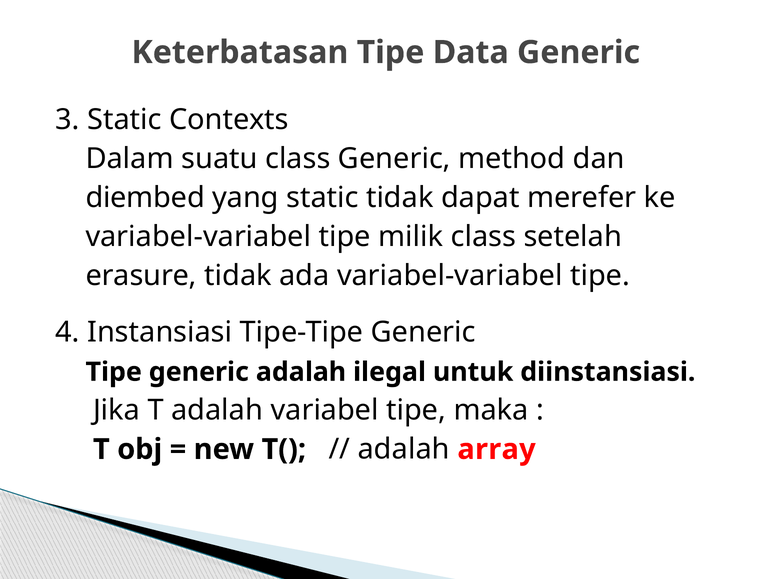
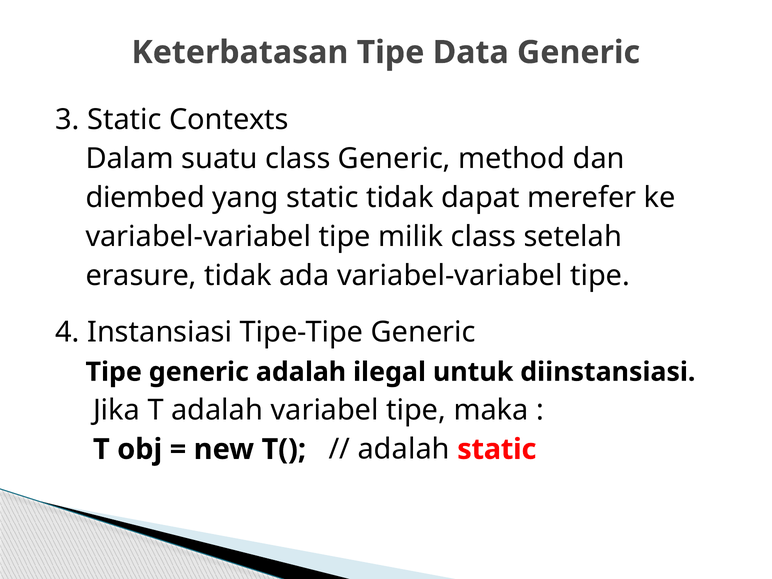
adalah array: array -> static
